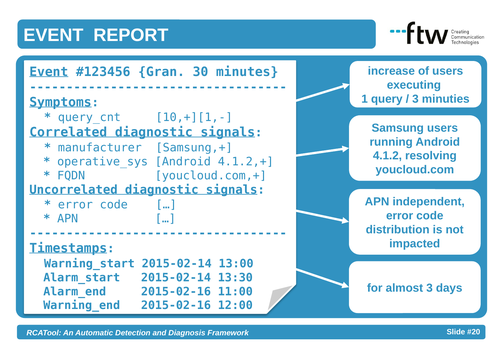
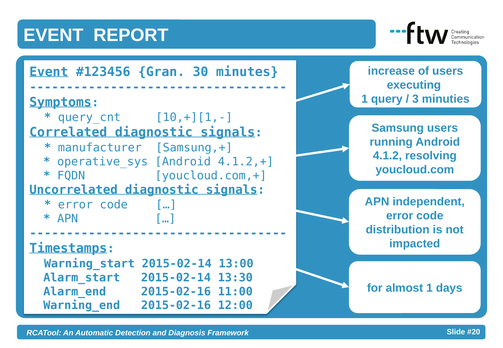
almost 3: 3 -> 1
